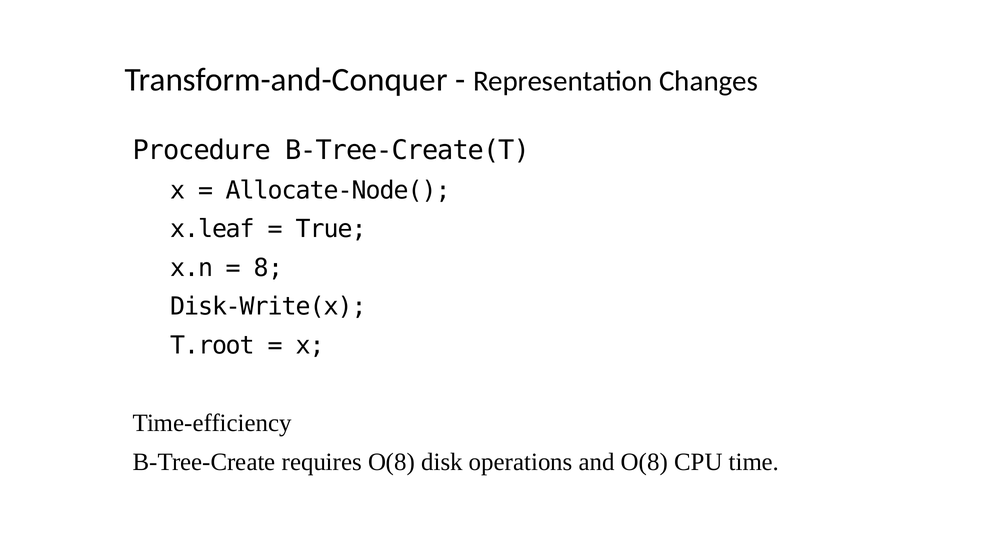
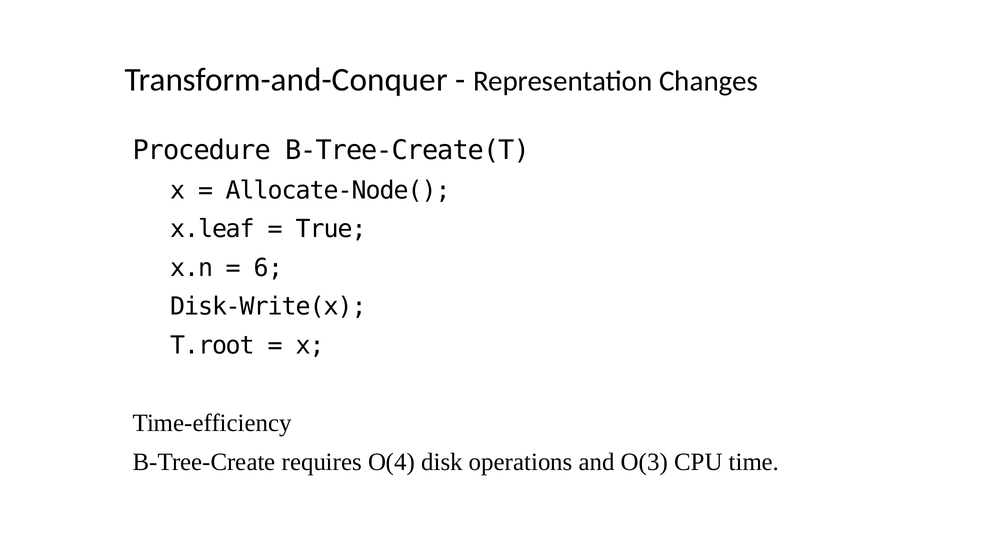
8: 8 -> 6
requires O(8: O(8 -> O(4
and O(8: O(8 -> O(3
